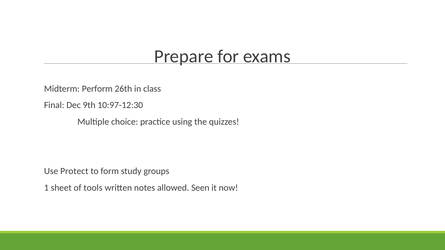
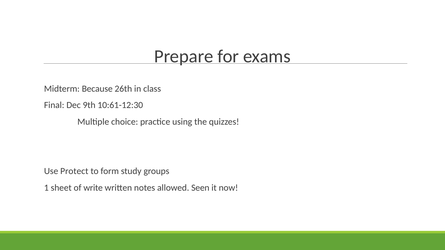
Perform: Perform -> Because
10:97-12:30: 10:97-12:30 -> 10:61-12:30
tools: tools -> write
